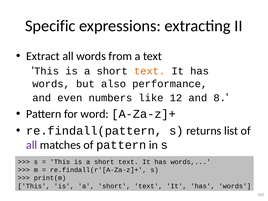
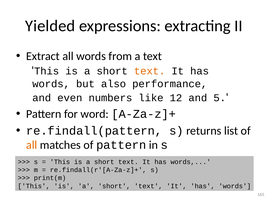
Specific: Specific -> Yielded
8: 8 -> 5
all at (32, 145) colour: purple -> orange
